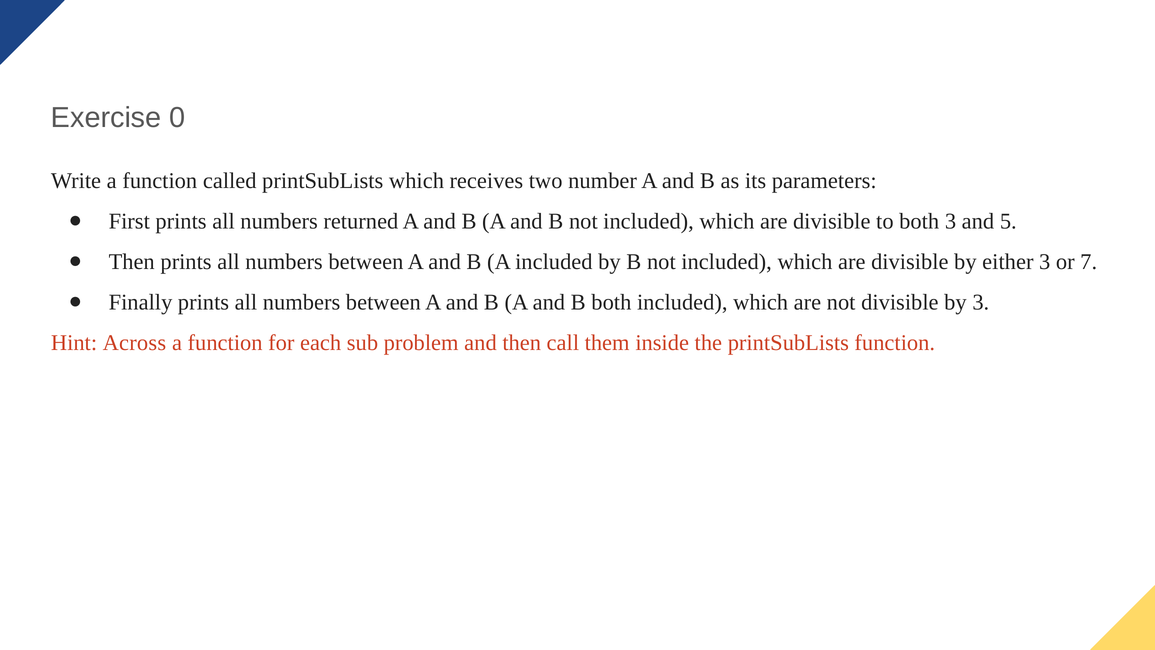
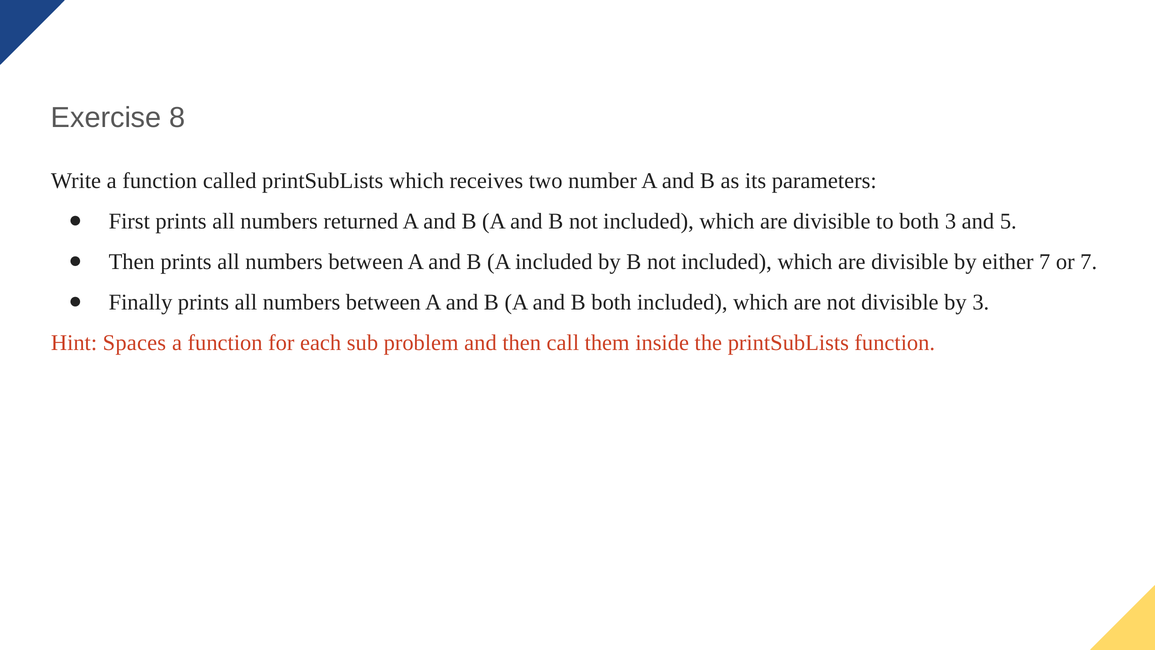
0: 0 -> 8
either 3: 3 -> 7
Across: Across -> Spaces
